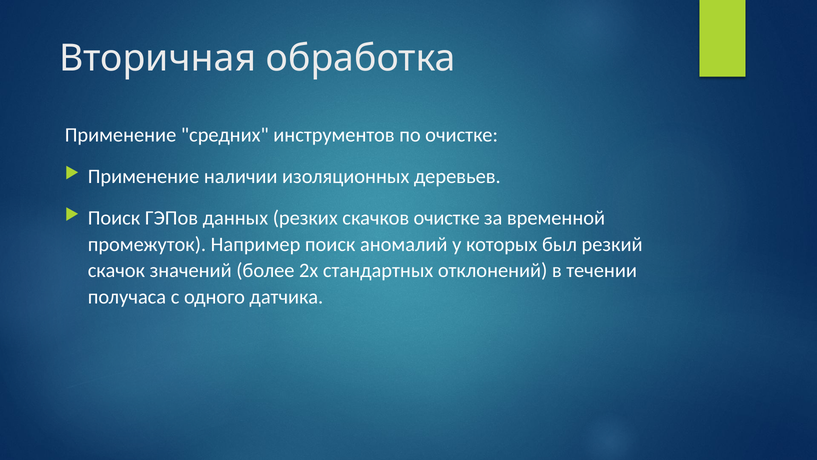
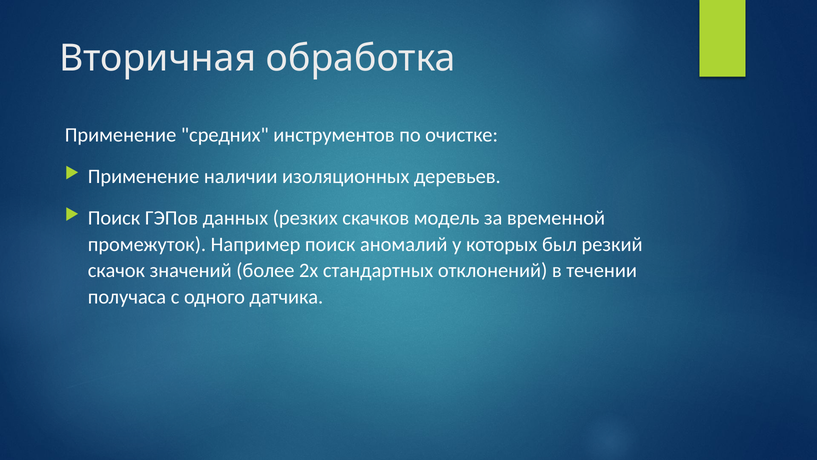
скачков очистке: очистке -> модель
